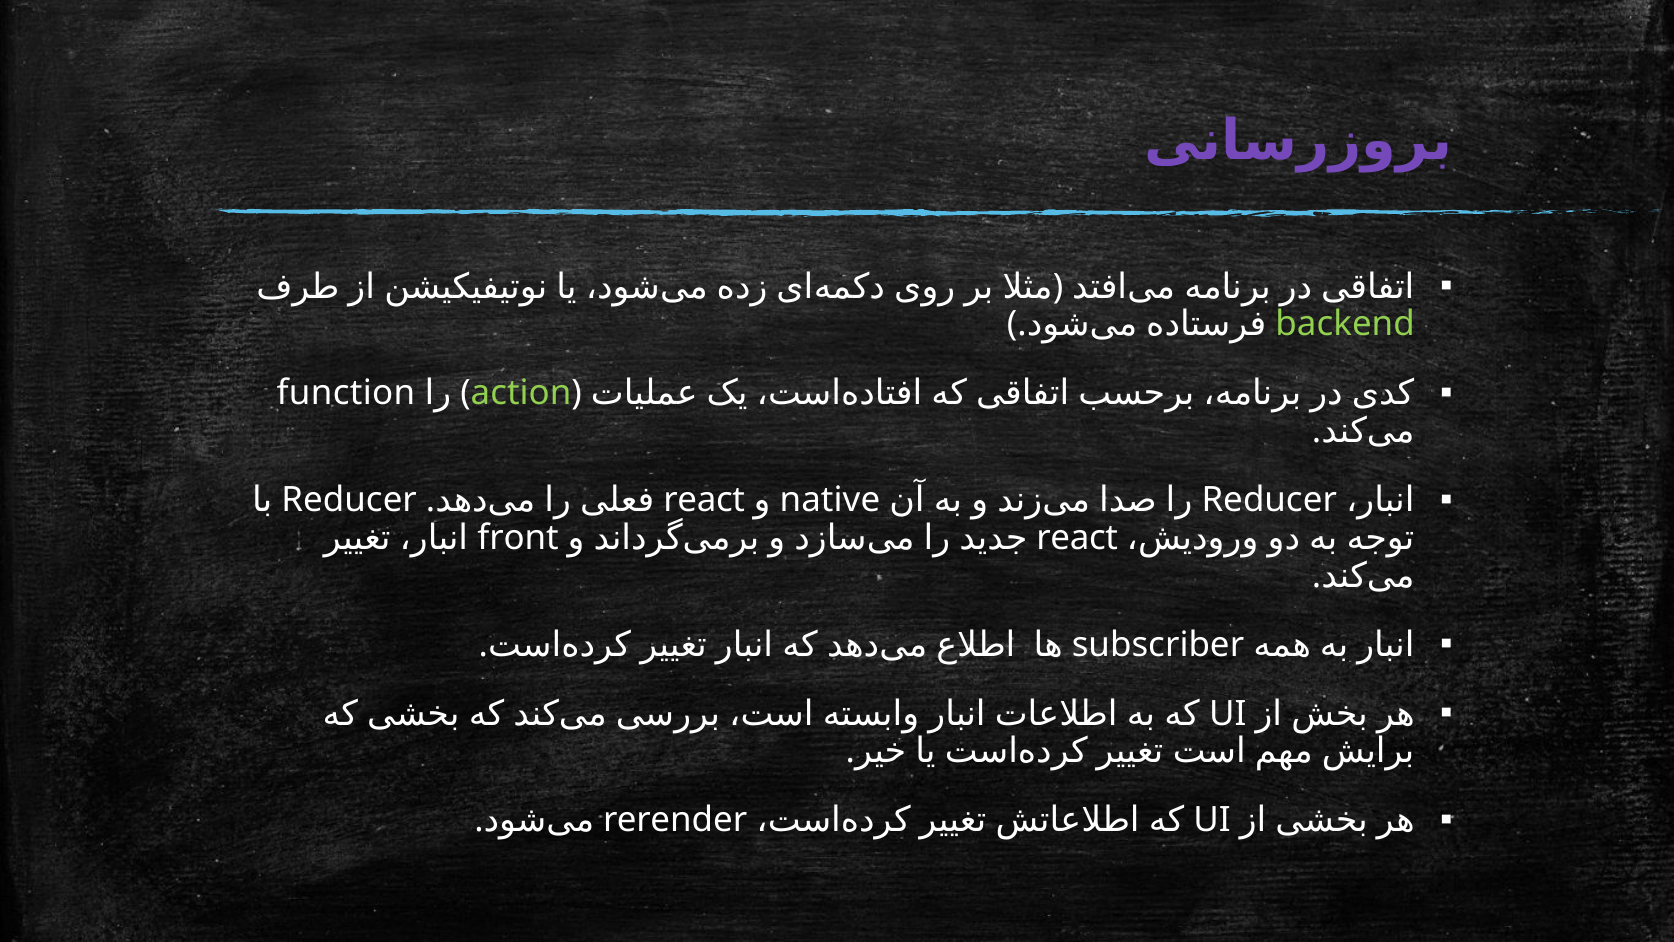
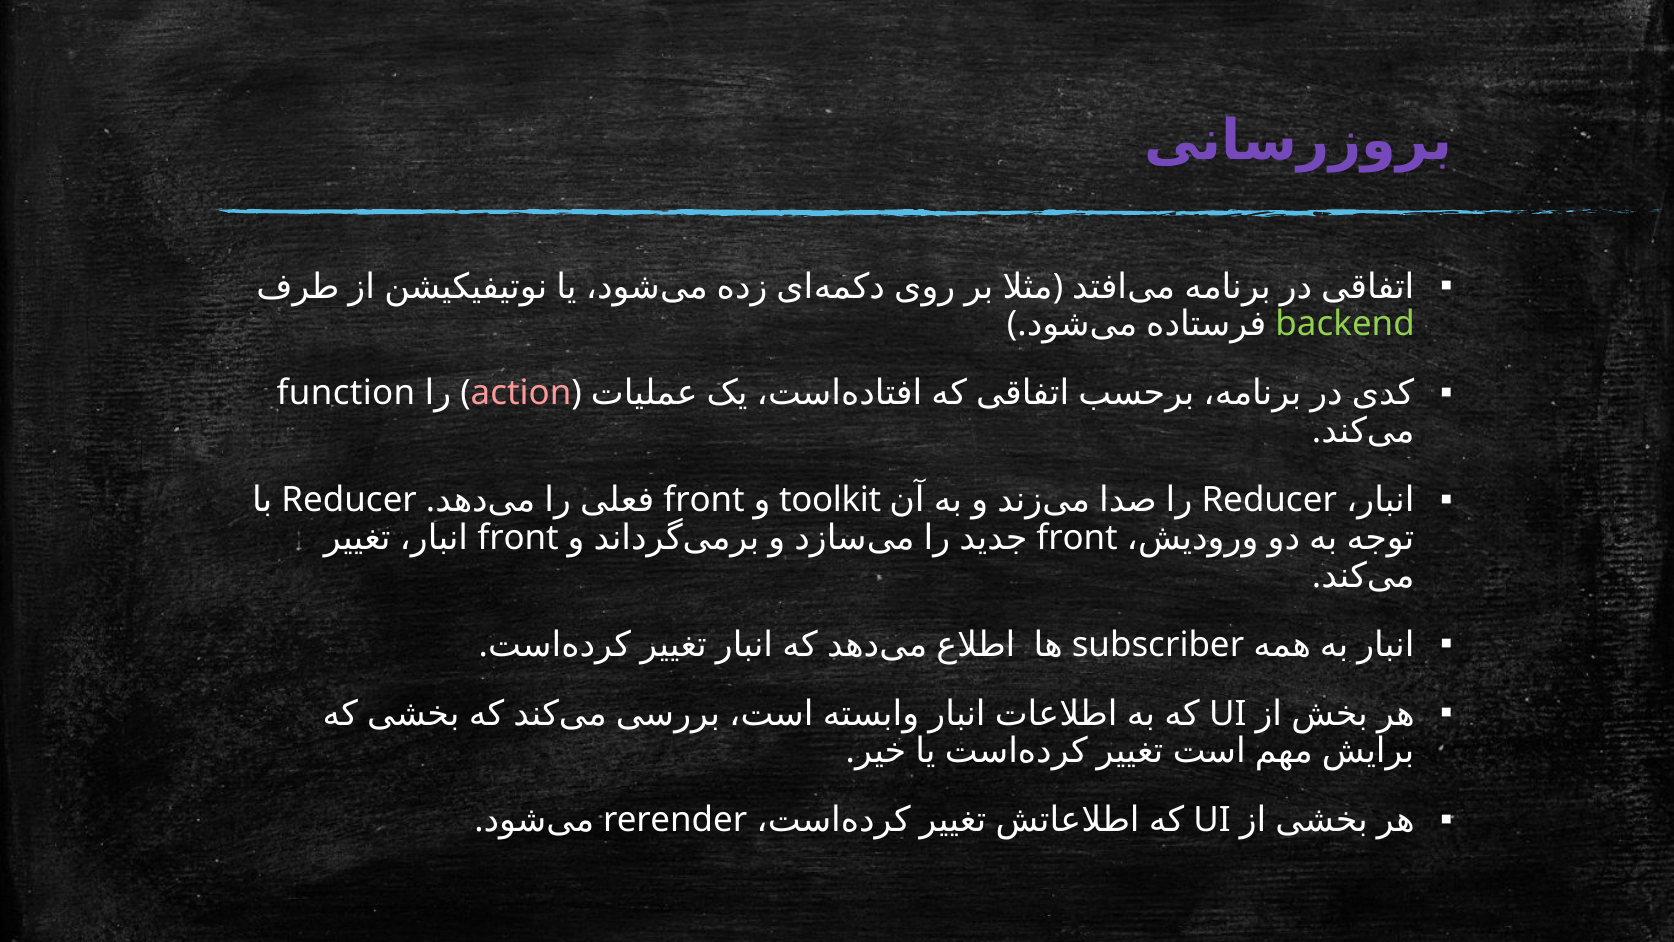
action colour: light green -> pink
react at (704, 500): react -> front
native: native -> toolkit
react at (1077, 538): react -> front
